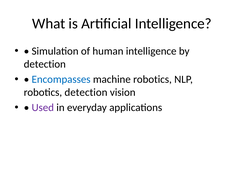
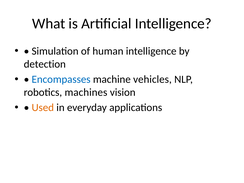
machine robotics: robotics -> vehicles
robotics detection: detection -> machines
Used colour: purple -> orange
